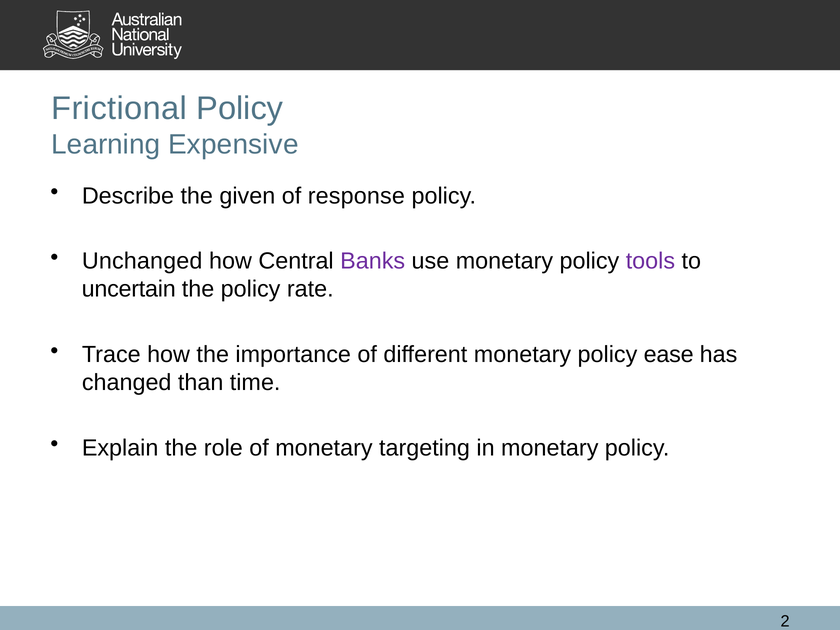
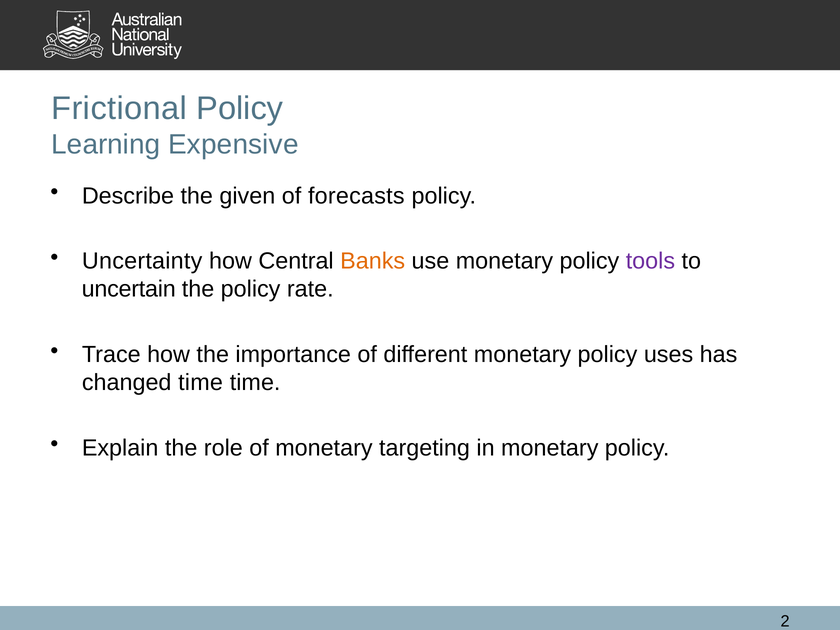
response: response -> forecasts
Unchanged: Unchanged -> Uncertainty
Banks colour: purple -> orange
ease: ease -> uses
changed than: than -> time
